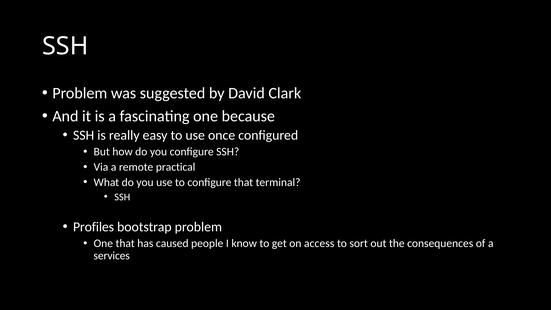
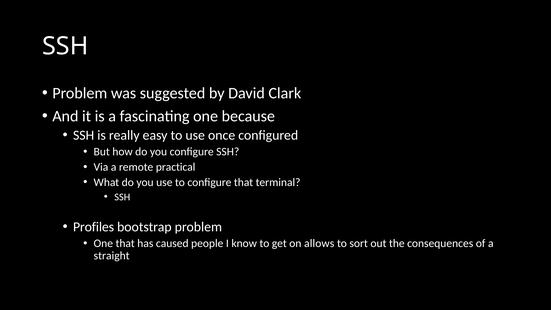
access: access -> allows
services: services -> straight
